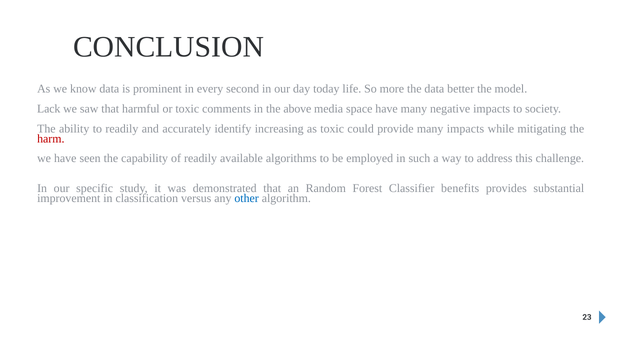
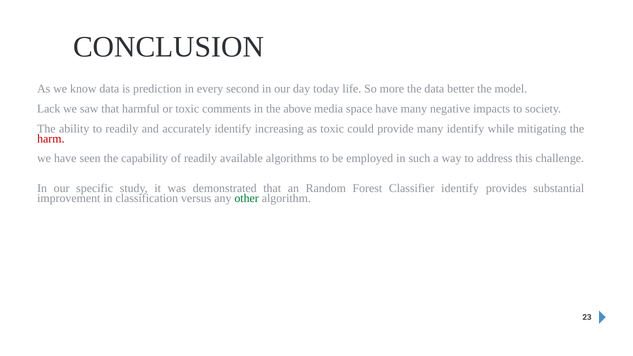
prominent: prominent -> prediction
many impacts: impacts -> identify
Classifier benefits: benefits -> identify
other colour: blue -> green
